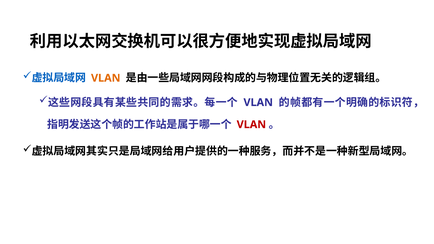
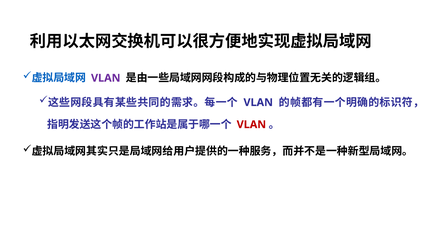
VLAN at (106, 78) colour: orange -> purple
